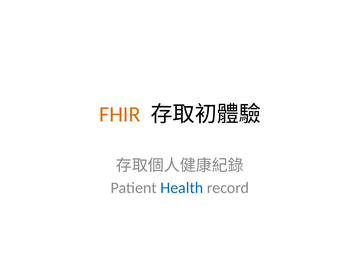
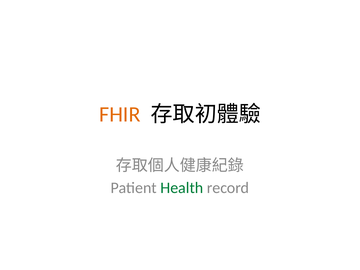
Health colour: blue -> green
